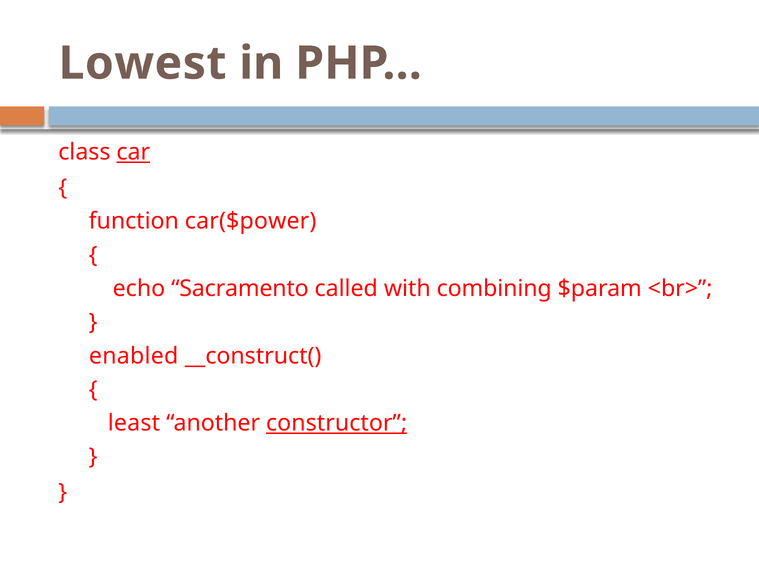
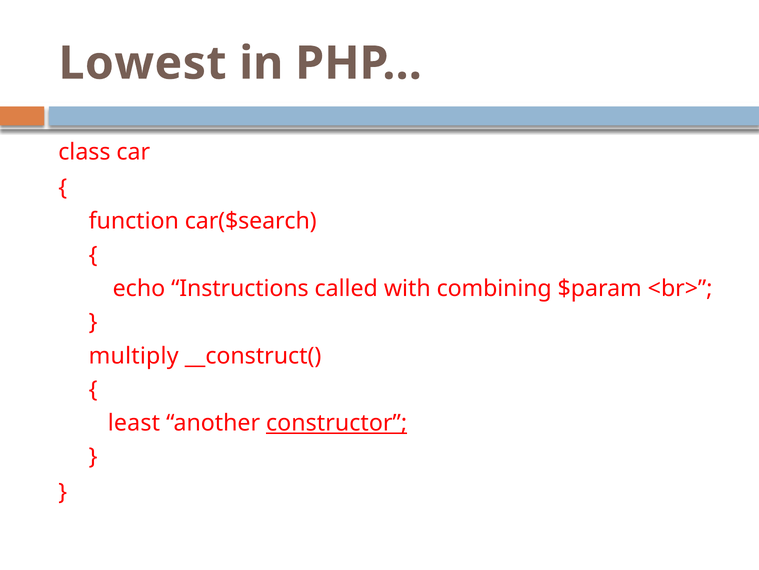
car underline: present -> none
car($power: car($power -> car($search
Sacramento: Sacramento -> Instructions
enabled: enabled -> multiply
